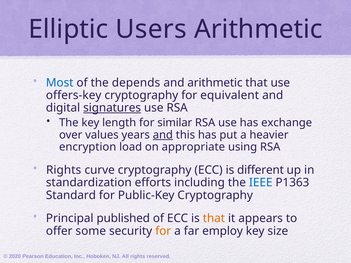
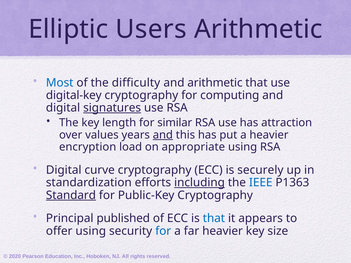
depends: depends -> difficulty
offers-key: offers-key -> digital-key
equivalent: equivalent -> computing
exchange: exchange -> attraction
Rights at (64, 170): Rights -> Digital
different: different -> securely
including underline: none -> present
Standard underline: none -> present
that at (214, 219) colour: orange -> blue
offer some: some -> using
for at (163, 231) colour: orange -> blue
far employ: employ -> heavier
